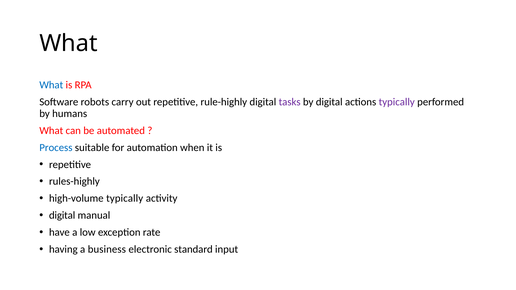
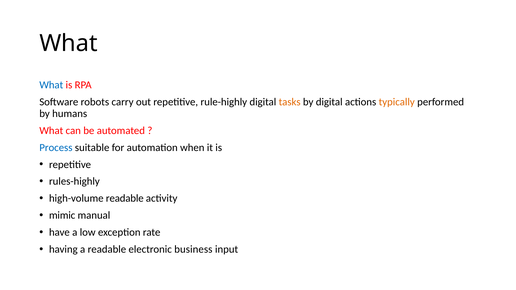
tasks colour: purple -> orange
typically at (397, 102) colour: purple -> orange
high-volume typically: typically -> readable
digital at (62, 216): digital -> mimic
a business: business -> readable
standard: standard -> business
